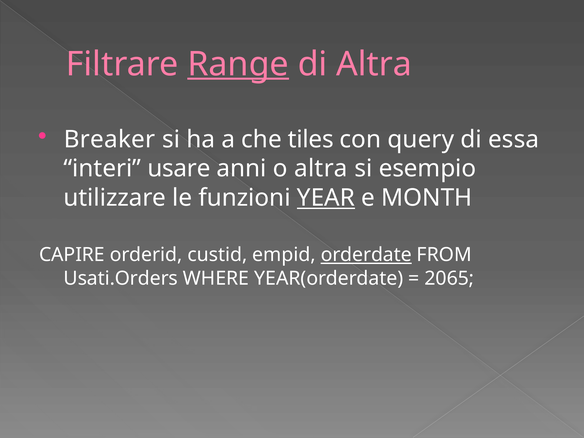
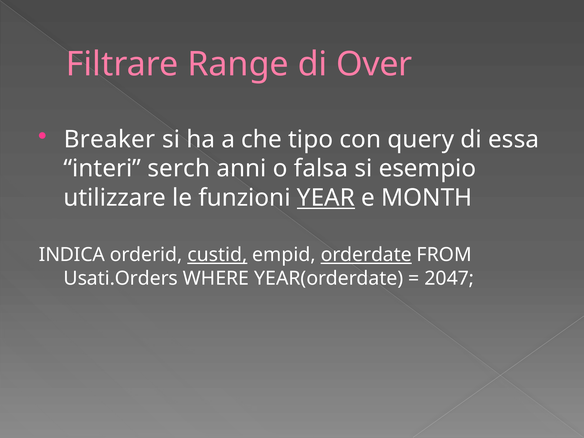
Range underline: present -> none
di Altra: Altra -> Over
tiles: tiles -> tipo
usare: usare -> serch
o altra: altra -> falsa
CAPIRE: CAPIRE -> INDICA
custid underline: none -> present
2065: 2065 -> 2047
